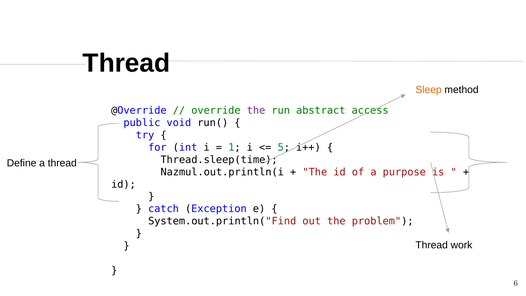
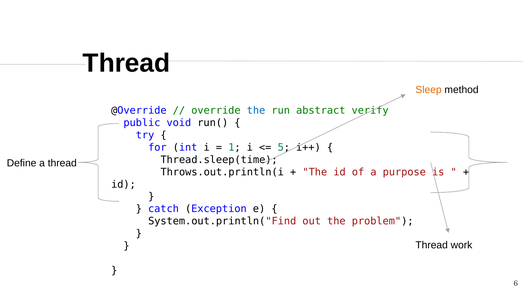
the at (256, 111) colour: purple -> blue
access: access -> verify
Nazmul.out.println(i: Nazmul.out.println(i -> Throws.out.println(i
